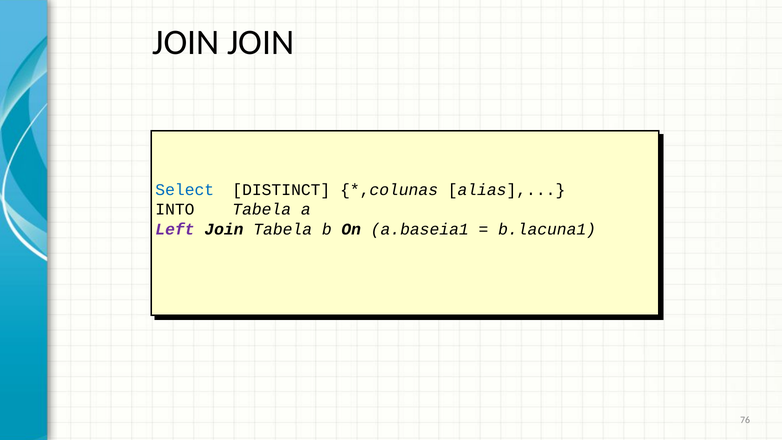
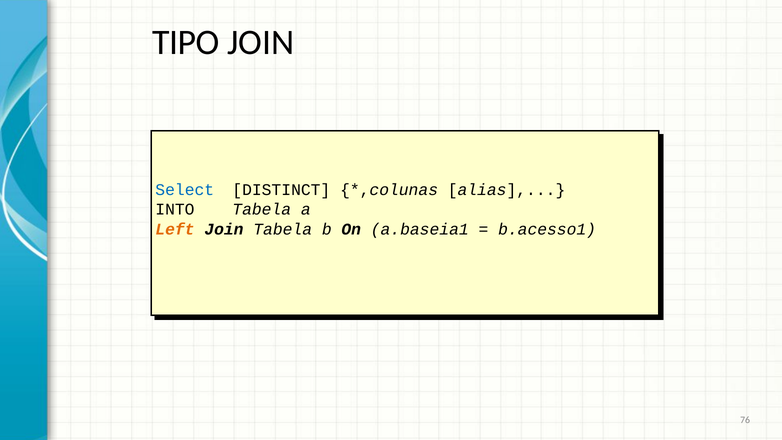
JOIN at (186, 43): JOIN -> TIPO
Left colour: purple -> orange
b.lacuna1: b.lacuna1 -> b.acesso1
